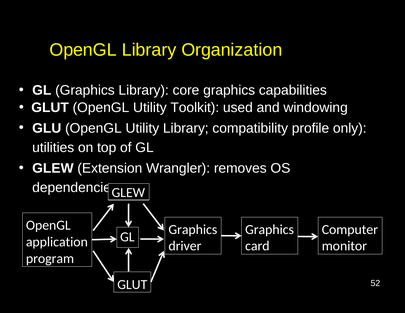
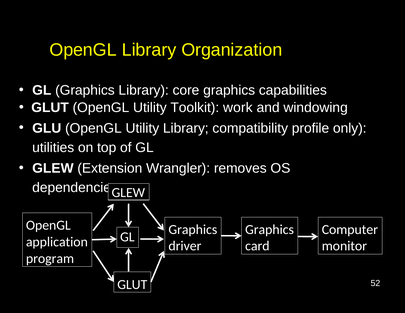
used: used -> work
